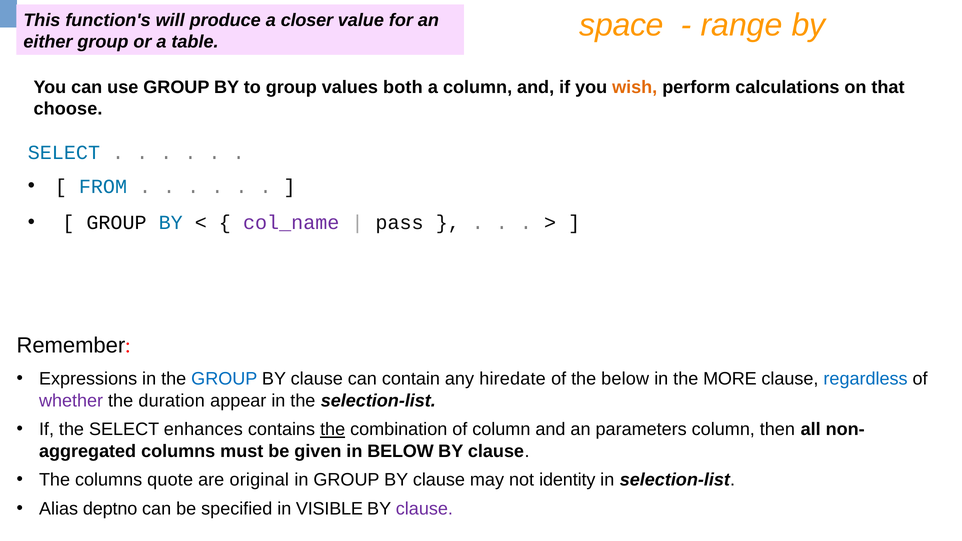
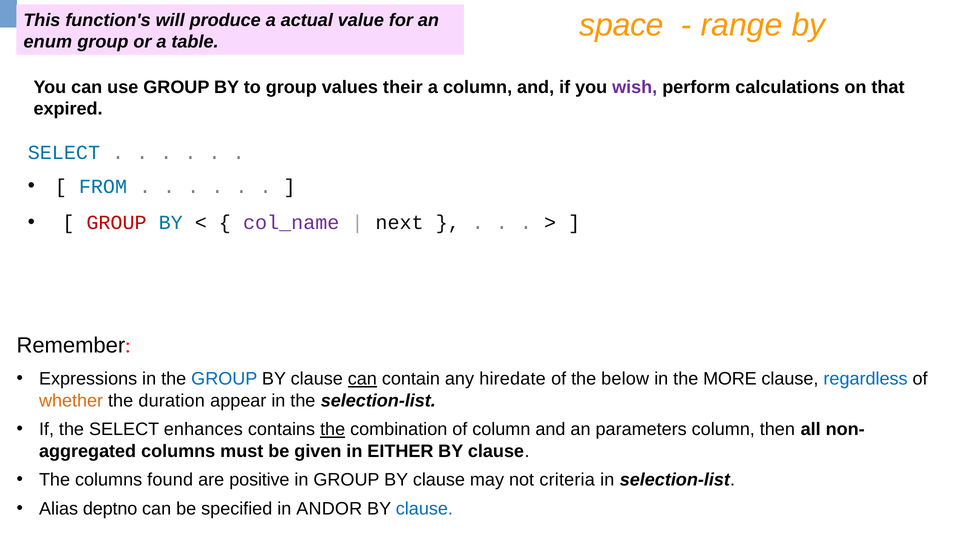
closer: closer -> actual
either: either -> enum
both: both -> their
wish colour: orange -> purple
choose: choose -> expired
GROUP at (116, 223) colour: black -> red
pass: pass -> next
can at (362, 379) underline: none -> present
whether colour: purple -> orange
in BELOW: BELOW -> EITHER
quote: quote -> found
original: original -> positive
identity: identity -> criteria
VISIBLE: VISIBLE -> ANDOR
clause at (424, 509) colour: purple -> blue
